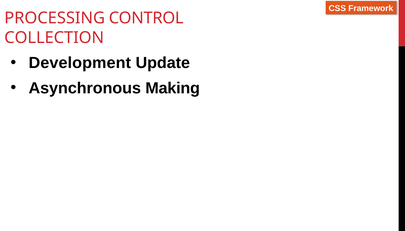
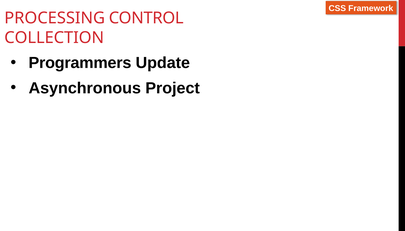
Development: Development -> Programmers
Making: Making -> Project
